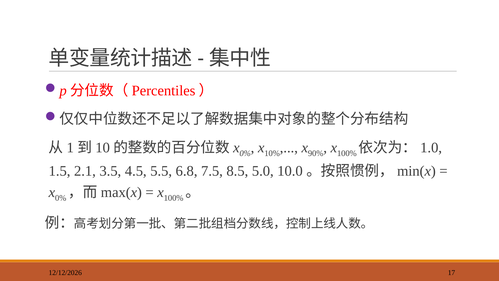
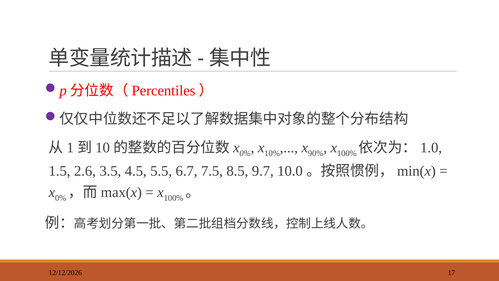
2.1: 2.1 -> 2.6
6.8: 6.8 -> 6.7
5.0: 5.0 -> 9.7
